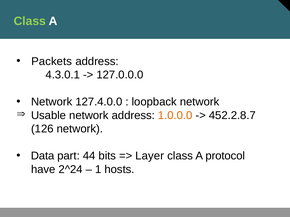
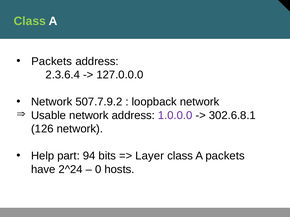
4.3.0.1: 4.3.0.1 -> 2.3.6.4
127.4.0.0: 127.4.0.0 -> 507.7.9.2
1.0.0.0 colour: orange -> purple
452.2.8.7: 452.2.8.7 -> 302.6.8.1
Data: Data -> Help
44: 44 -> 94
A protocol: protocol -> packets
1: 1 -> 0
